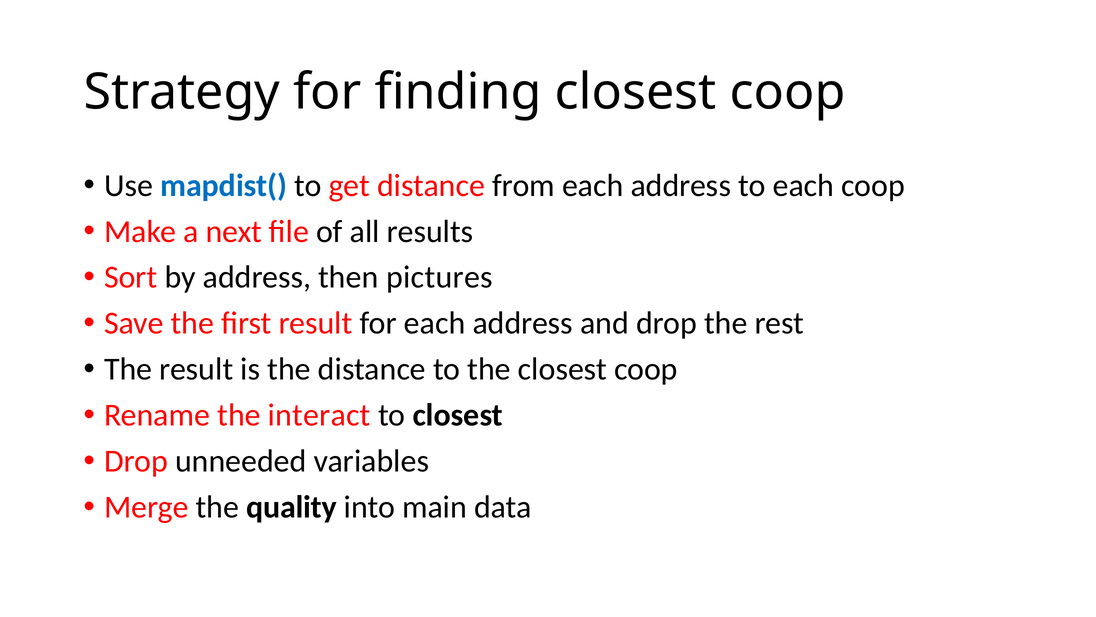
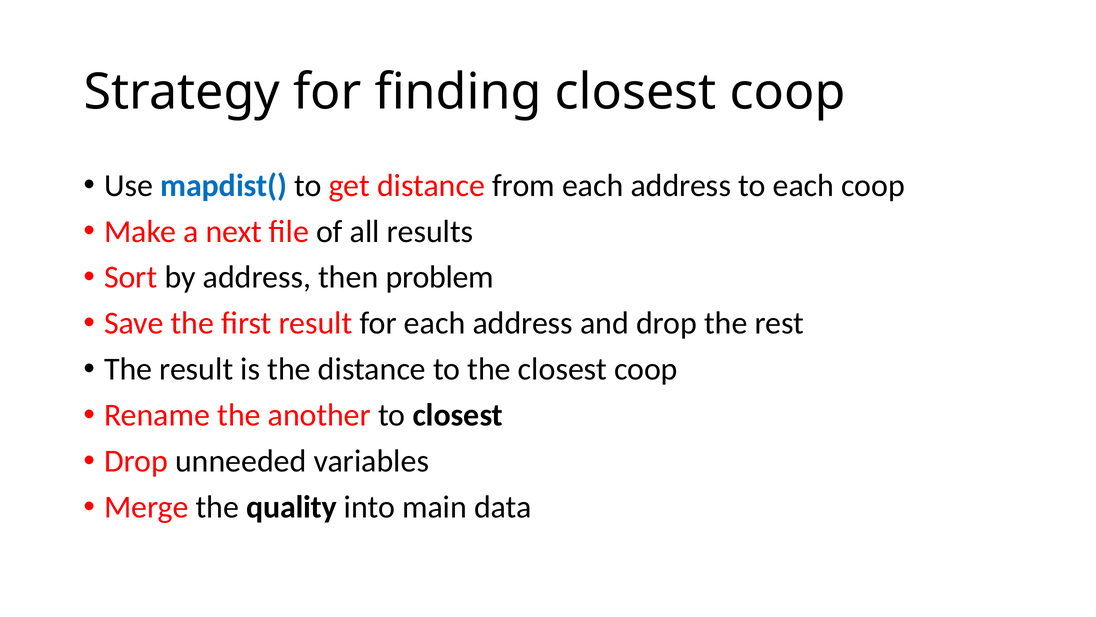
pictures: pictures -> problem
interact: interact -> another
